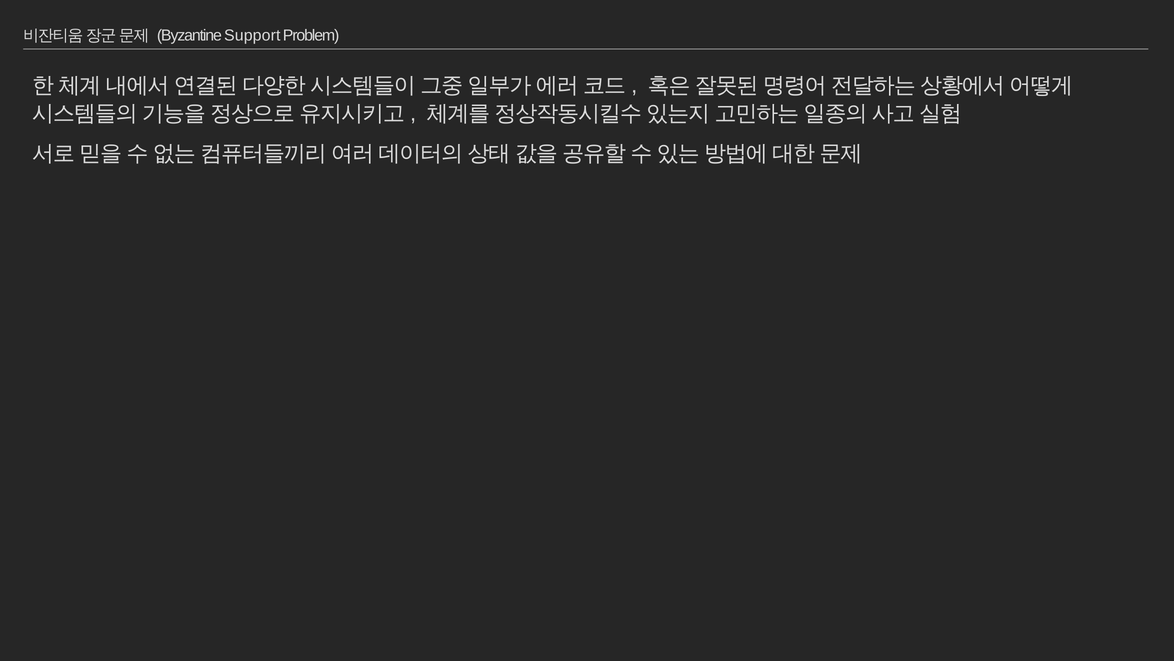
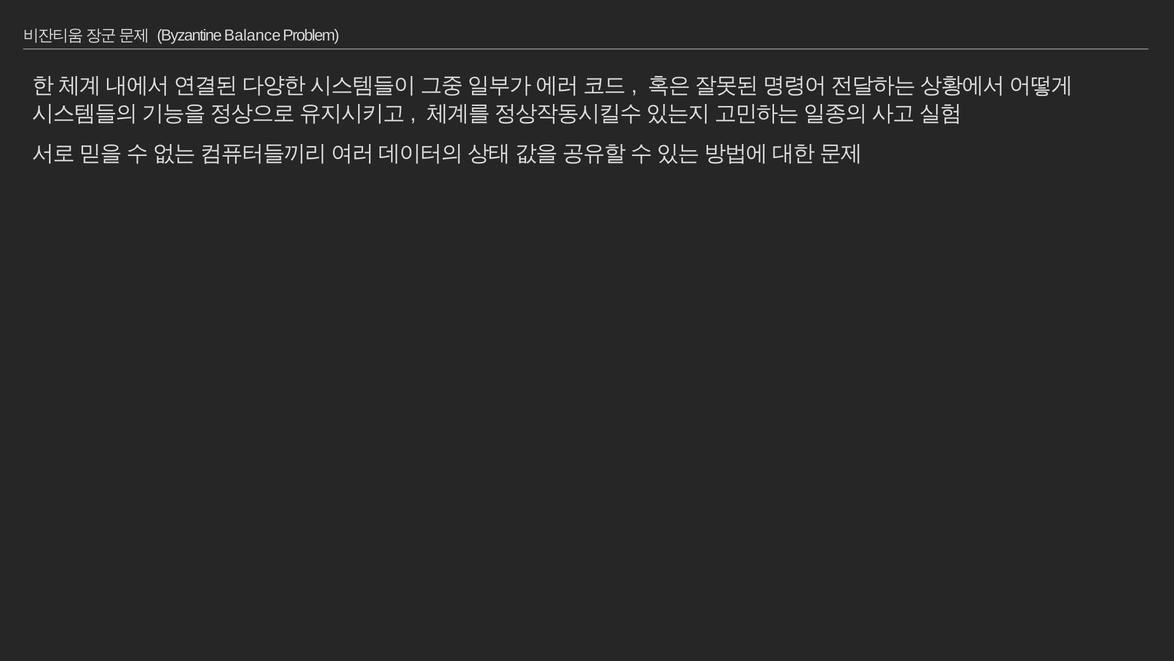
Support: Support -> Balance
